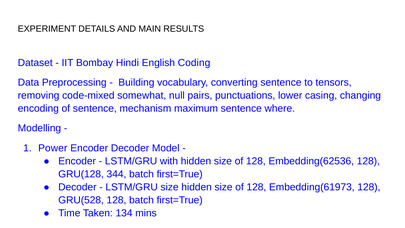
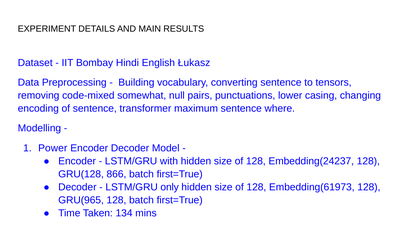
Coding: Coding -> Łukasz
mechanism: mechanism -> transformer
Embedding(62536: Embedding(62536 -> Embedding(24237
344: 344 -> 866
LSTM/GRU size: size -> only
GRU(528: GRU(528 -> GRU(965
